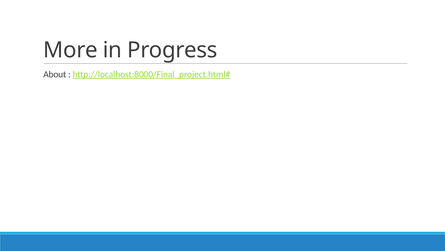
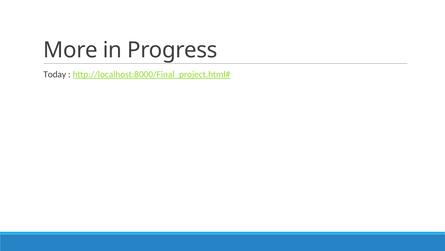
About: About -> Today
